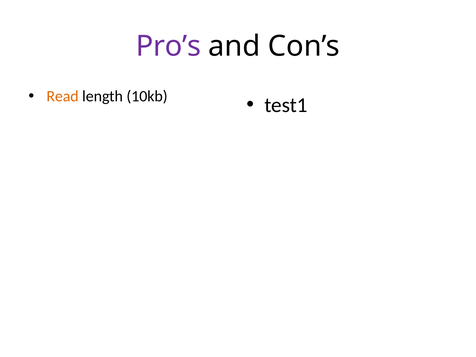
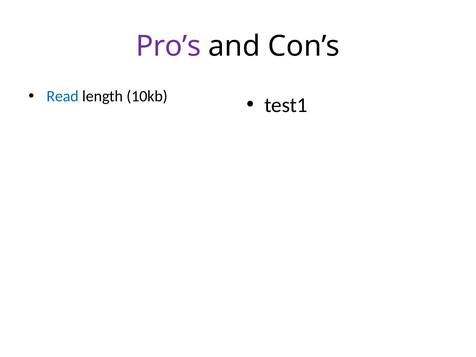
Read colour: orange -> blue
